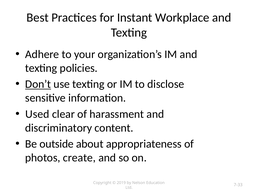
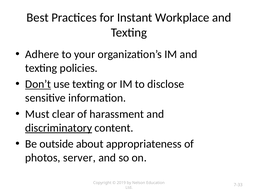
Used: Used -> Must
discriminatory underline: none -> present
create: create -> server
